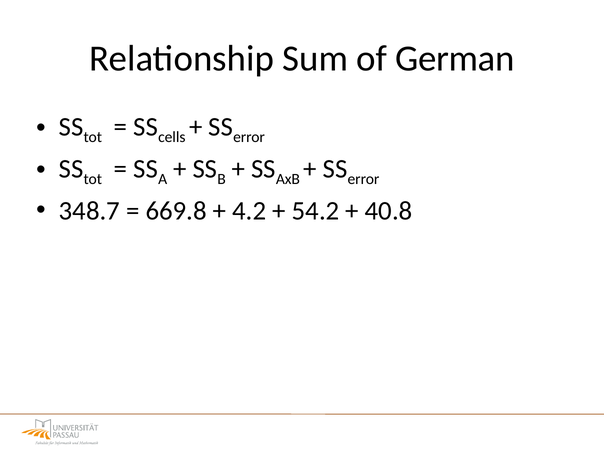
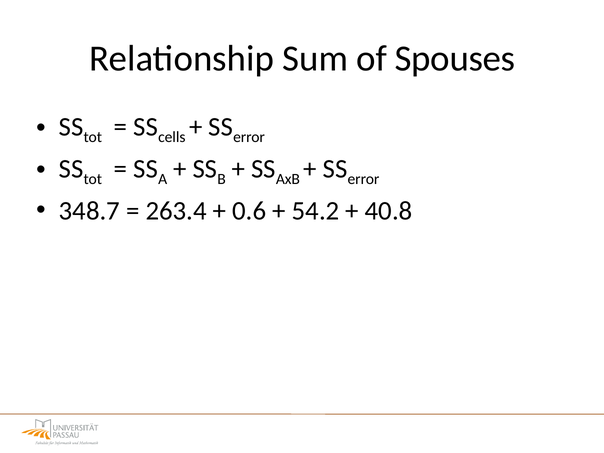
German: German -> Spouses
669.8: 669.8 -> 263.4
4.2: 4.2 -> 0.6
